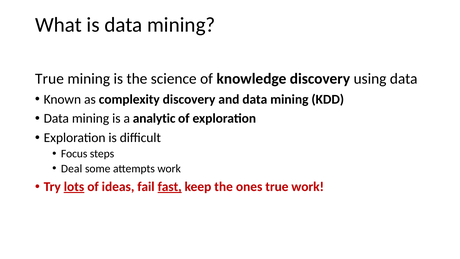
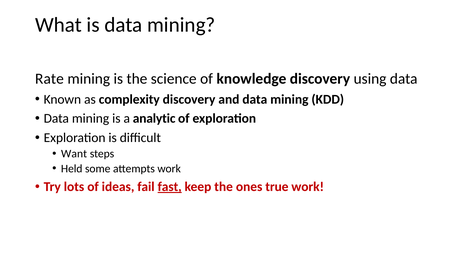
True at (49, 79): True -> Rate
Focus: Focus -> Want
Deal: Deal -> Held
lots underline: present -> none
